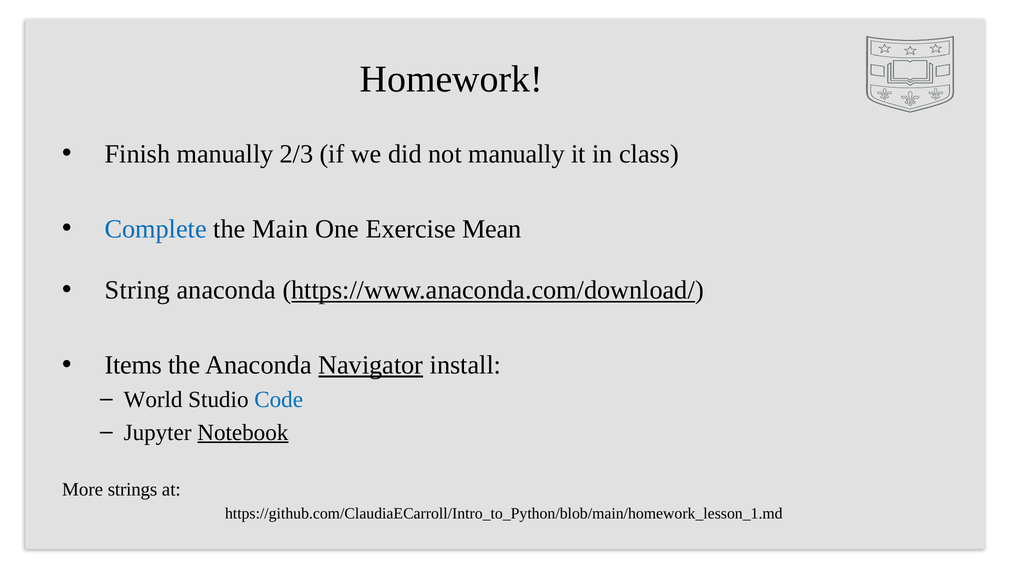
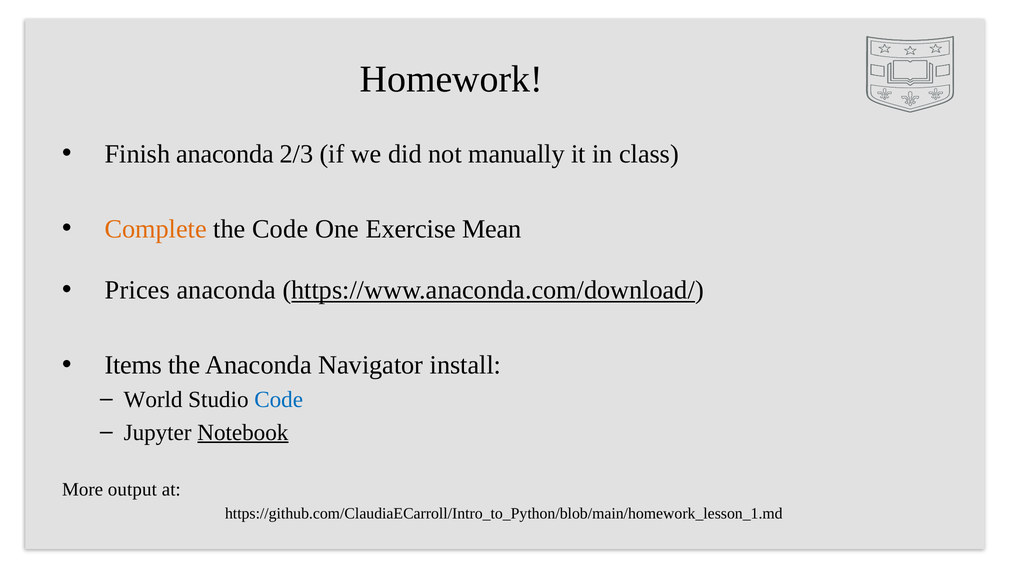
Finish manually: manually -> anaconda
Complete colour: blue -> orange
the Main: Main -> Code
String: String -> Prices
Navigator underline: present -> none
strings: strings -> output
